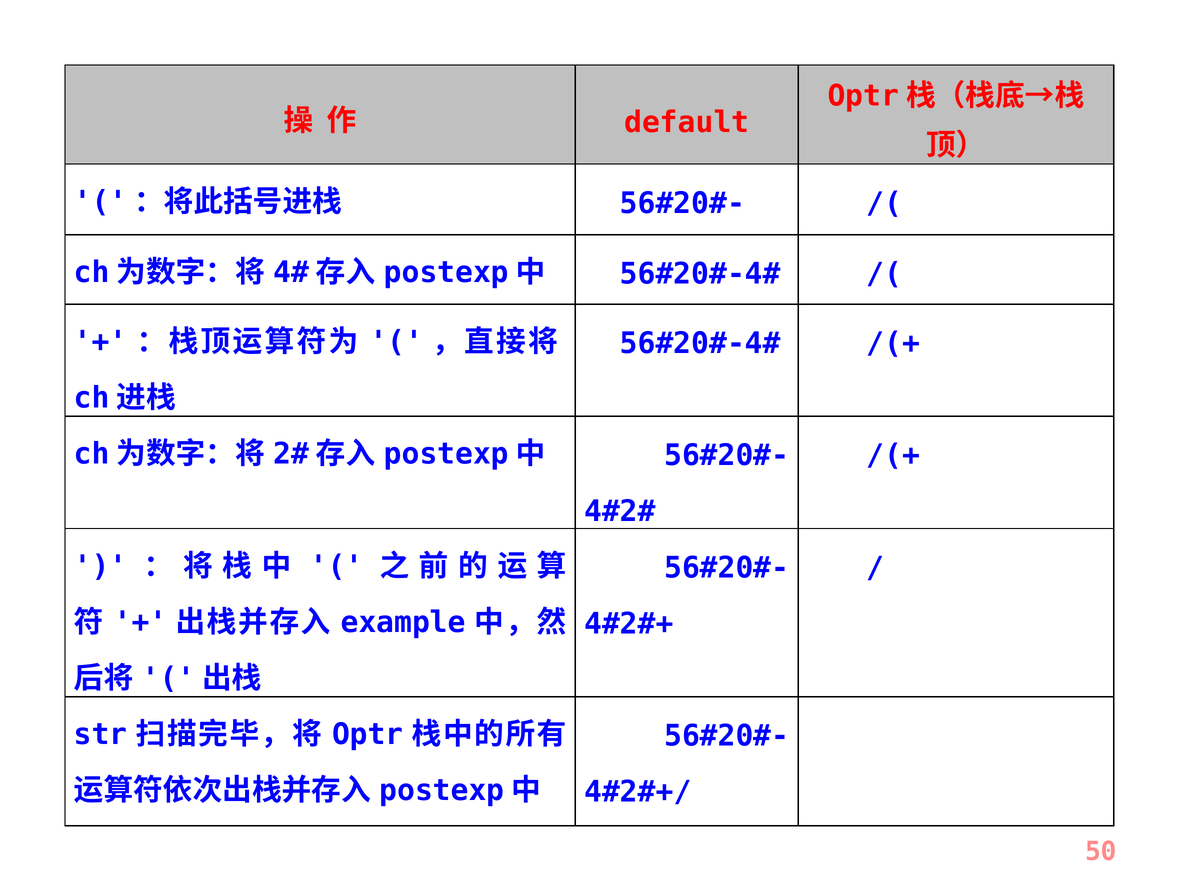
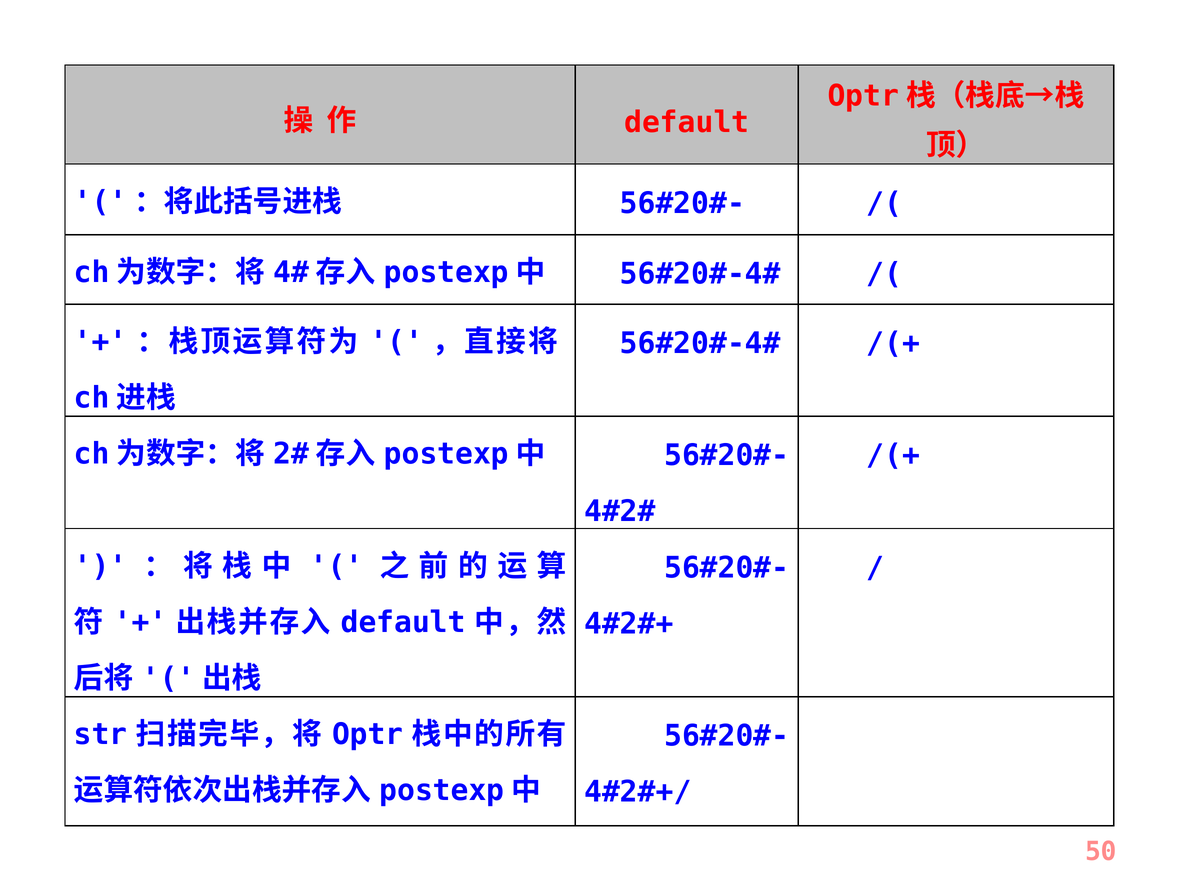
example at (403, 622): example -> default
